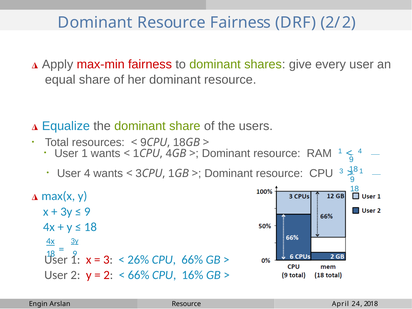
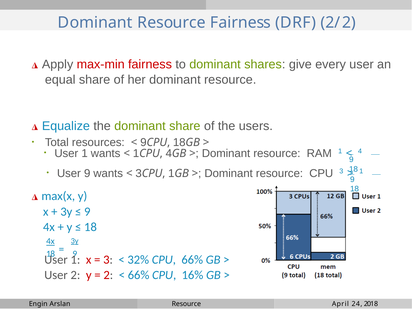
User 4: 4 -> 9
26%: 26% -> 32%
